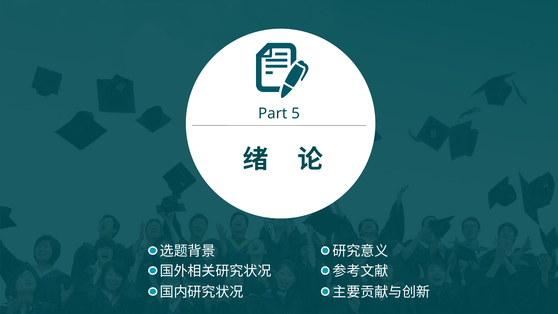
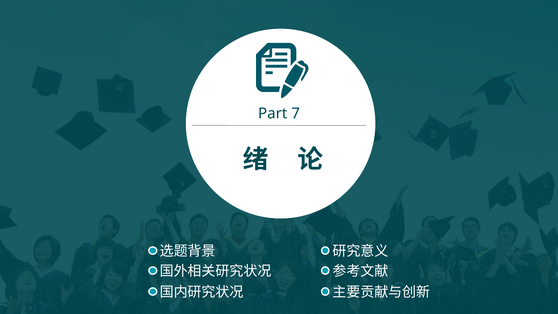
5: 5 -> 7
